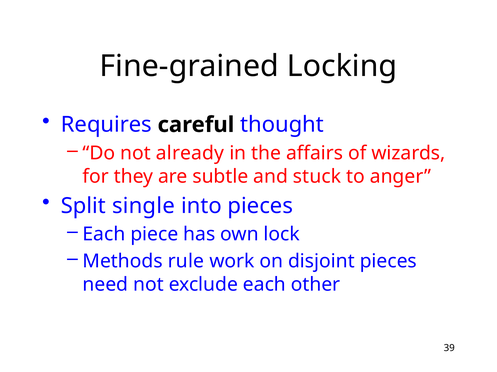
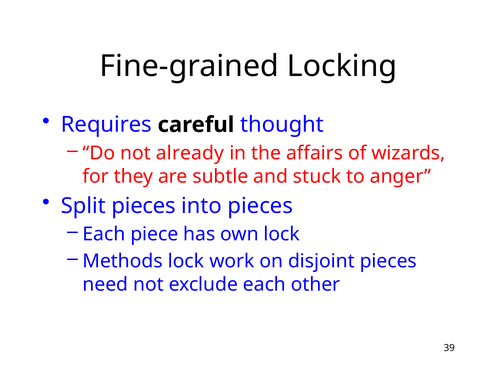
Split single: single -> pieces
Methods rule: rule -> lock
